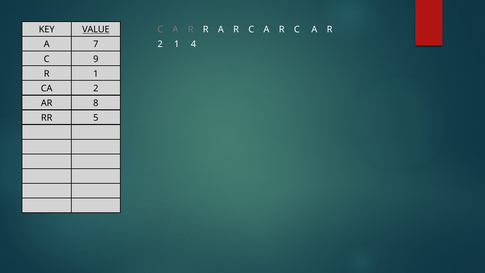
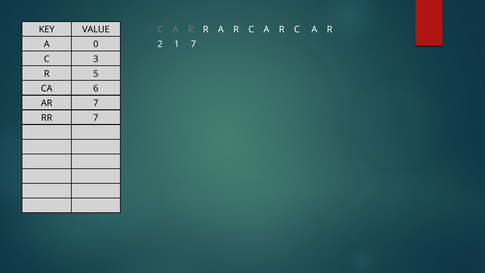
VALUE underline: present -> none
1 4: 4 -> 7
7: 7 -> 0
9: 9 -> 3
1 at (96, 74): 1 -> 5
CA 2: 2 -> 6
AR 8: 8 -> 7
RR 5: 5 -> 7
